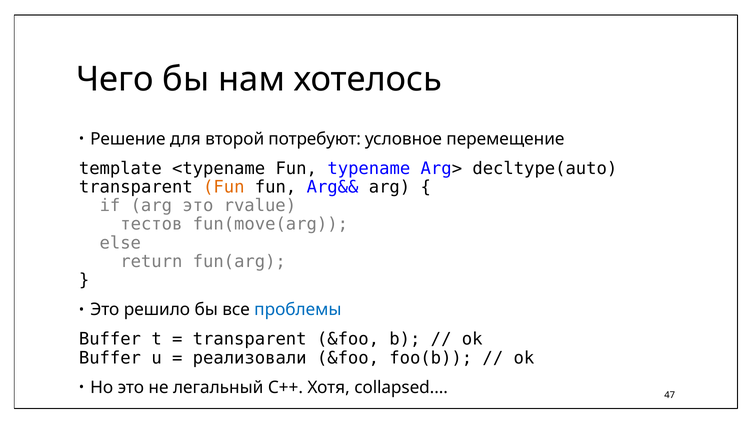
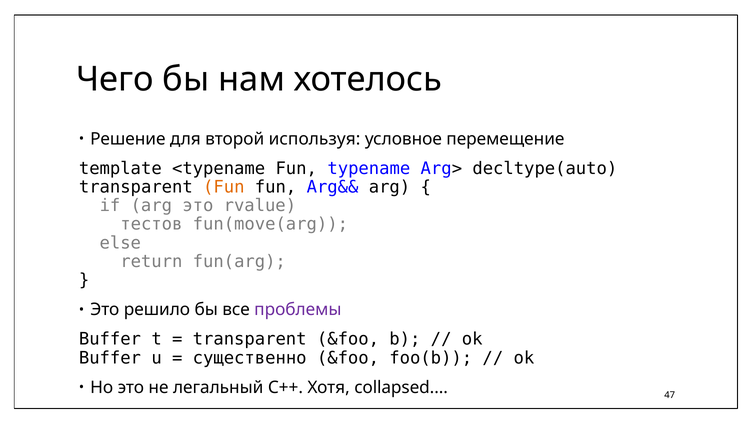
потребуют: потребуют -> используя
проблемы colour: blue -> purple
реализовали: реализовали -> существенно
